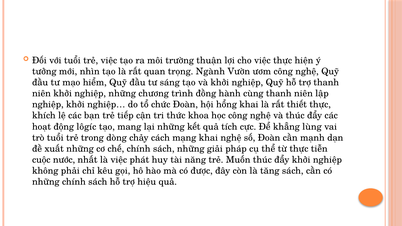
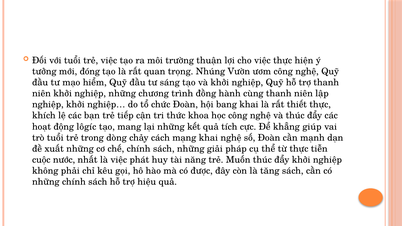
nhìn: nhìn -> đóng
Ngành: Ngành -> Nhúng
hổng: hổng -> bang
lùng: lùng -> giúp
